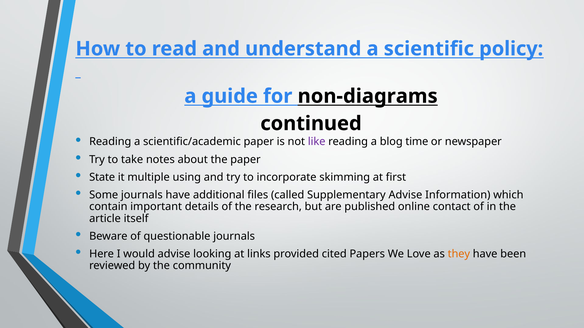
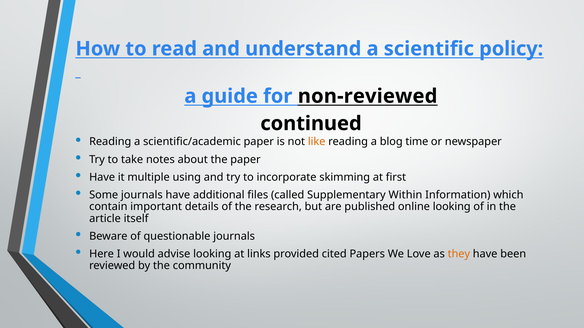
non-diagrams: non-diagrams -> non-reviewed
like colour: purple -> orange
State at (102, 177): State -> Have
Supplementary Advise: Advise -> Within
online contact: contact -> looking
